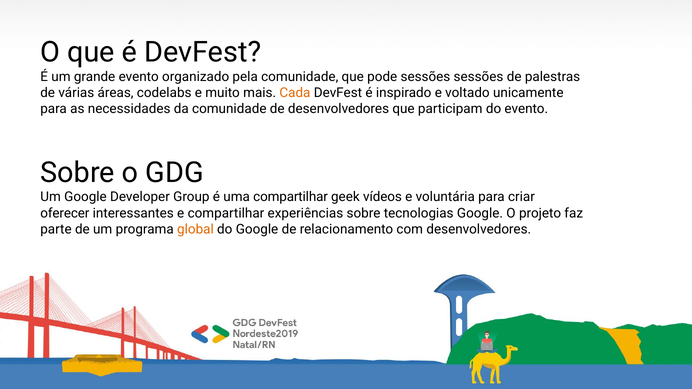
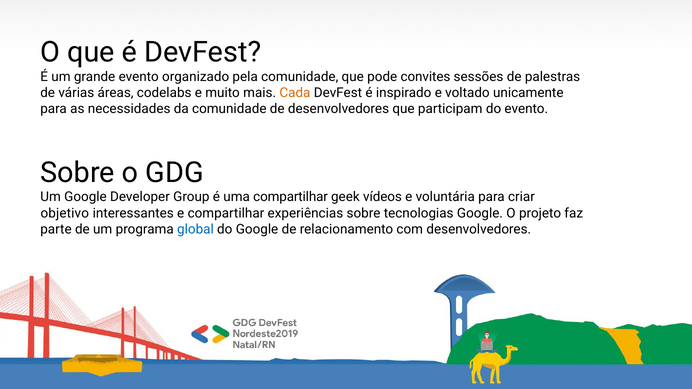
pode sessões: sessões -> convites
oferecer: oferecer -> objetivo
global colour: orange -> blue
